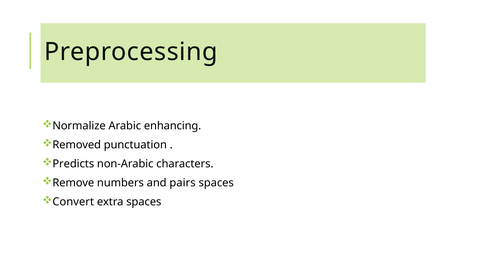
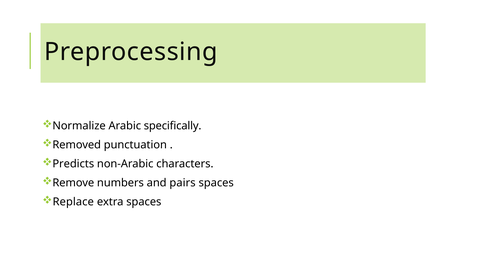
enhancing: enhancing -> specifically
Convert: Convert -> Replace
